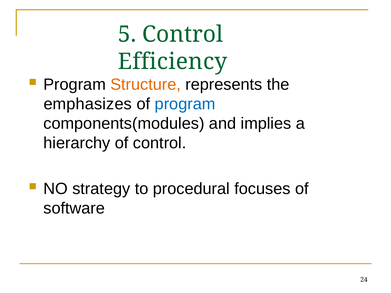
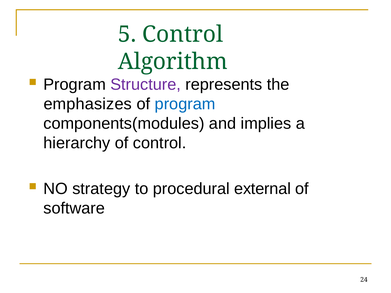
Efficiency: Efficiency -> Algorithm
Structure colour: orange -> purple
focuses: focuses -> external
